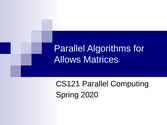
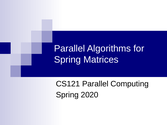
Allows at (68, 60): Allows -> Spring
